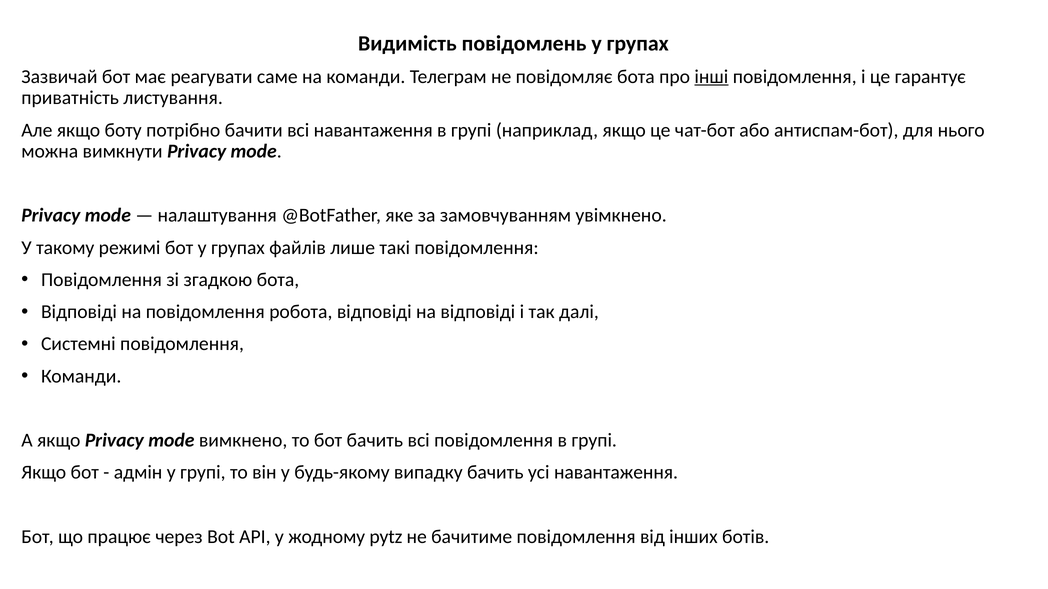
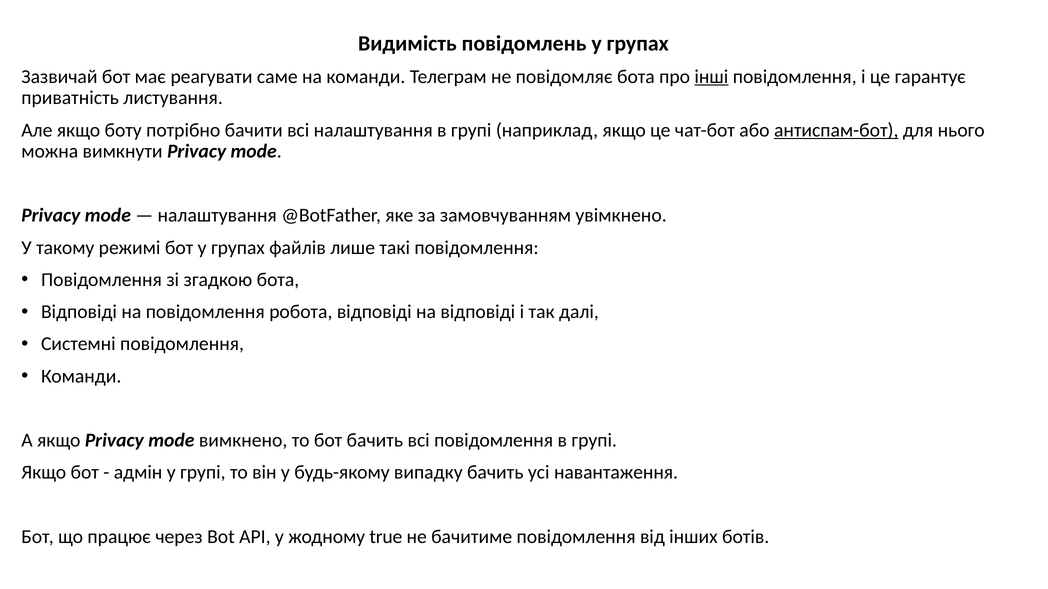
всі навантаження: навантаження -> налаштування
антиспам-бот underline: none -> present
pytz: pytz -> true
